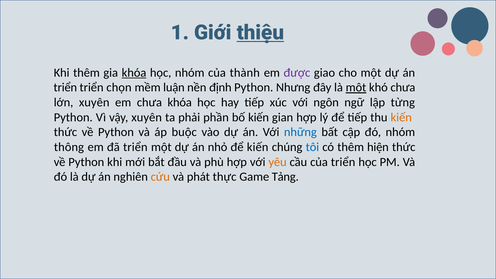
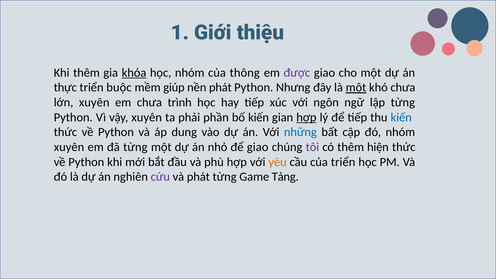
thiệu underline: present -> none
thành: thành -> thông
triển at (65, 88): triển -> thực
chọn: chọn -> buộc
luận: luận -> giúp
nền định: định -> phát
chưa khóa: khóa -> trình
hợp at (306, 117) underline: none -> present
kiến at (401, 117) colour: orange -> blue
buộc: buộc -> dung
thông at (69, 147): thông -> xuyên
đã triển: triển -> từng
để kiến: kiến -> giao
tôi colour: blue -> purple
cứu colour: orange -> purple
phát thực: thực -> từng
